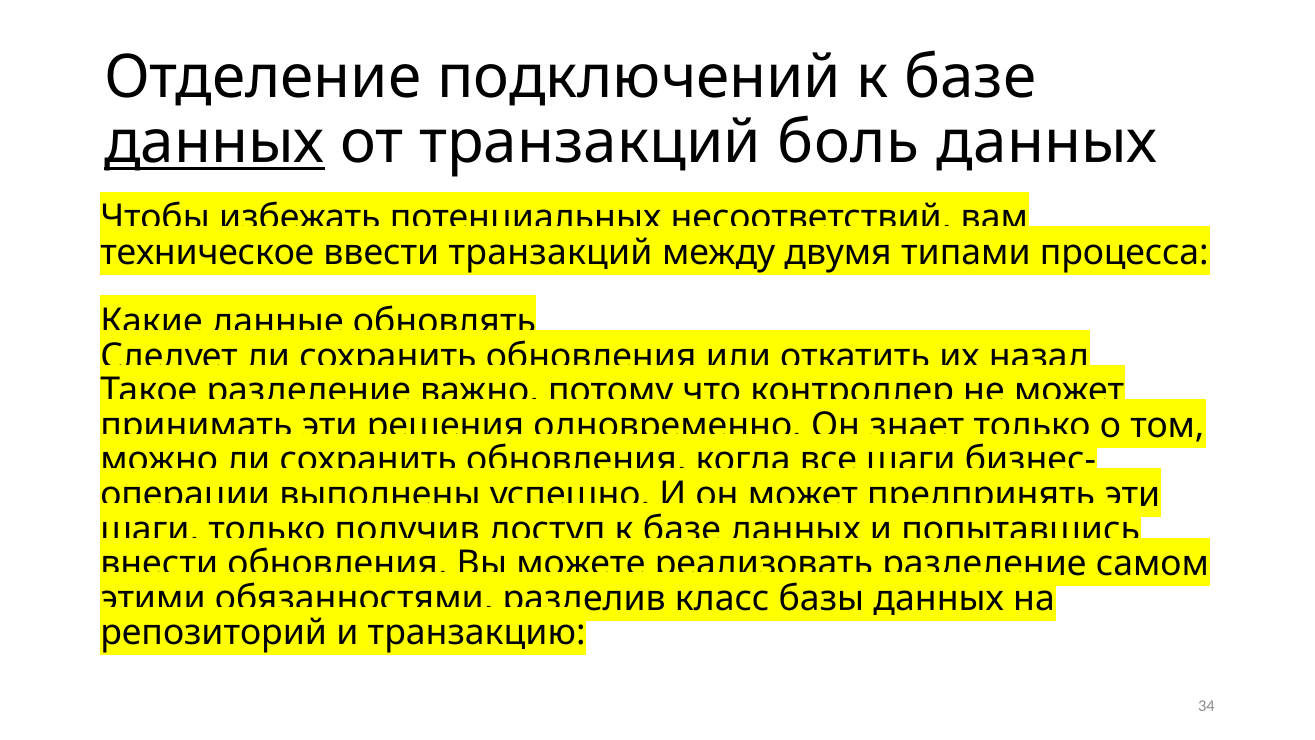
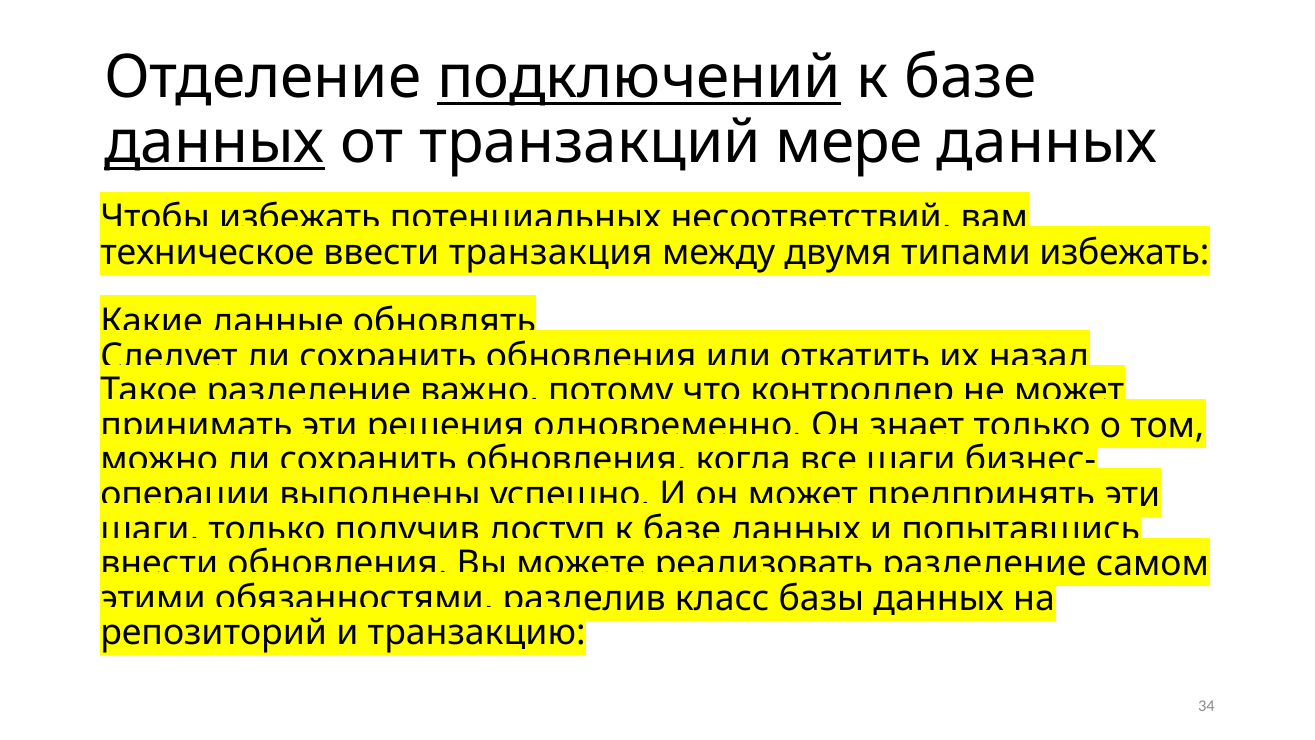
подключений underline: none -> present
боль: боль -> мере
ввести транзакций: транзакций -> транзакция
типами процесса: процесса -> избежать
